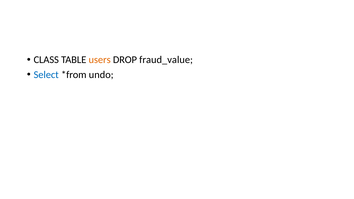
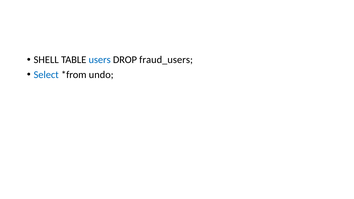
CLASS: CLASS -> SHELL
users colour: orange -> blue
fraud_value: fraud_value -> fraud_users
